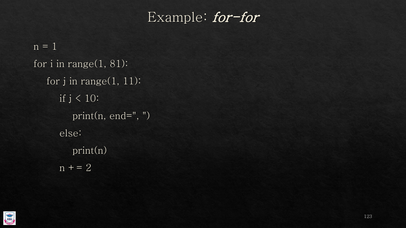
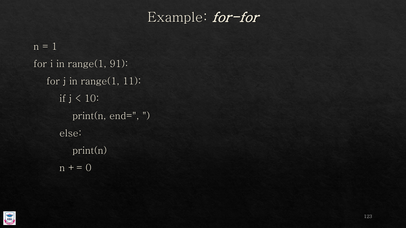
81: 81 -> 91
2: 2 -> 0
